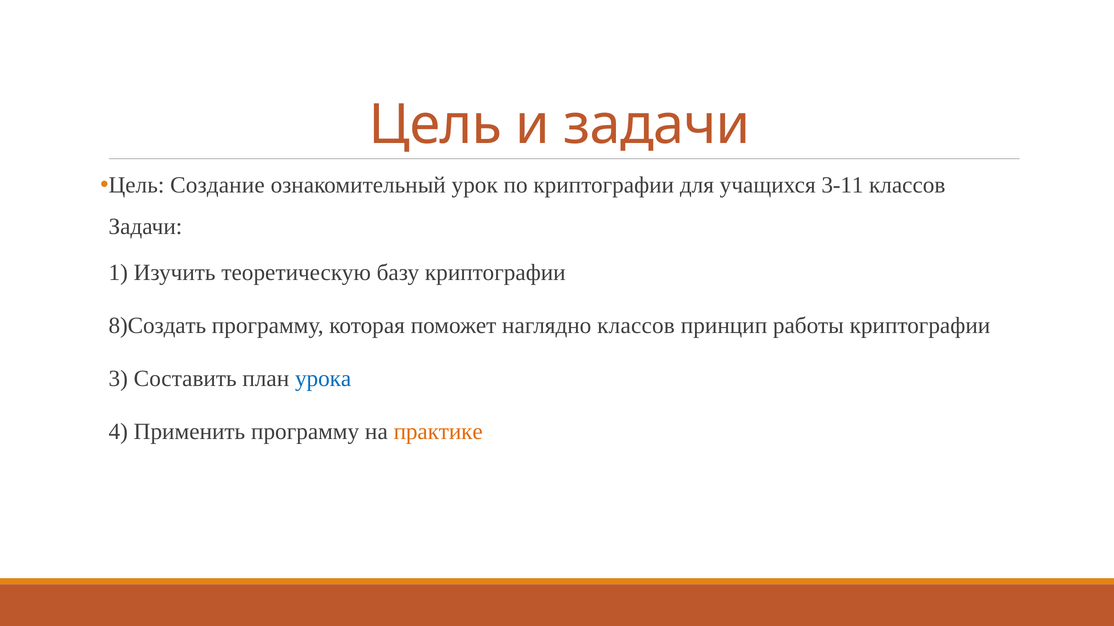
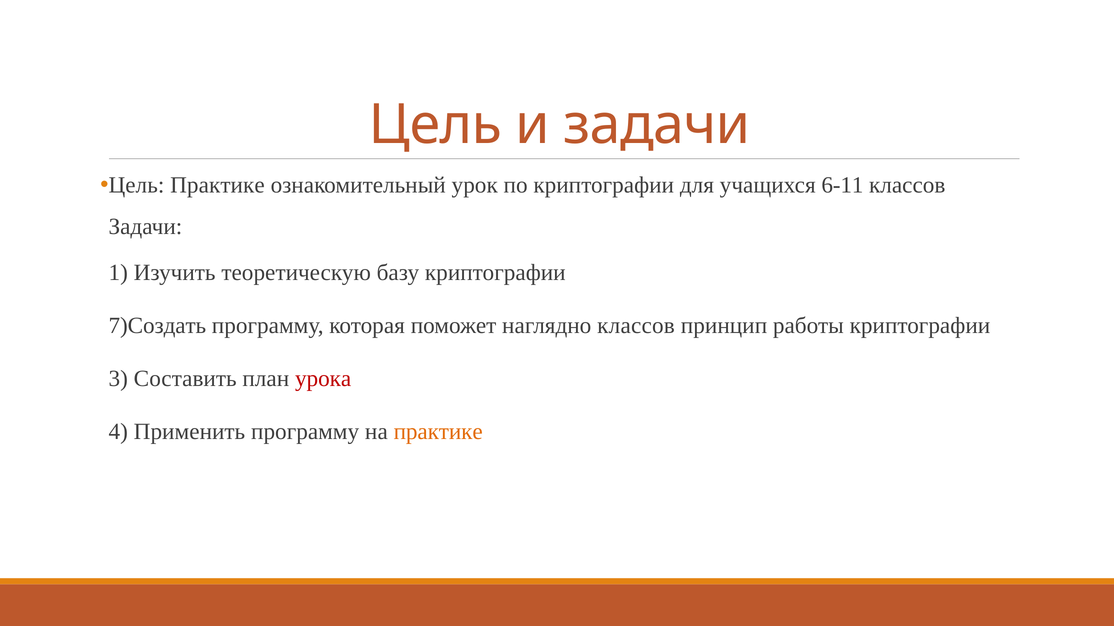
Цель Создание: Создание -> Практике
3-11: 3-11 -> 6-11
8)Создать: 8)Создать -> 7)Создать
урока colour: blue -> red
